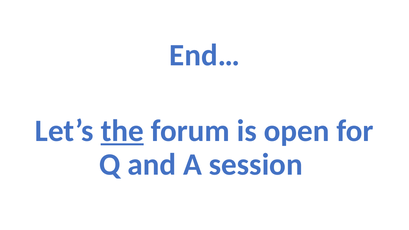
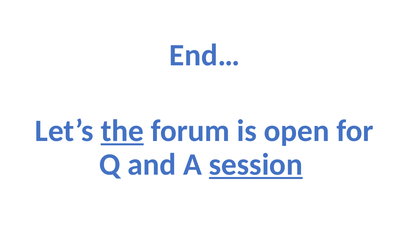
session underline: none -> present
